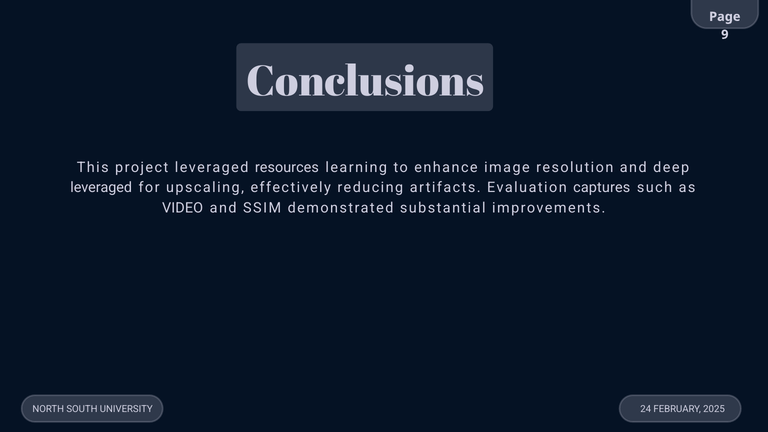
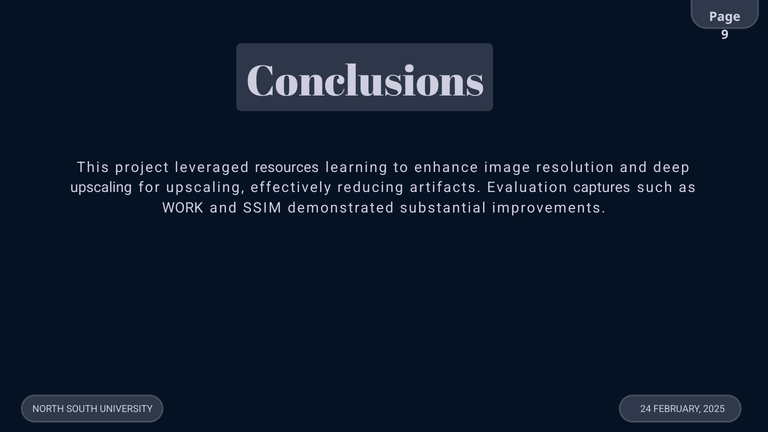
leveraged at (101, 188): leveraged -> upscaling
VIDEO: VIDEO -> WORK
